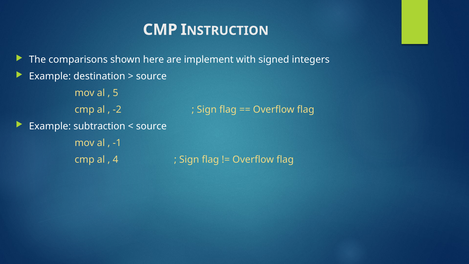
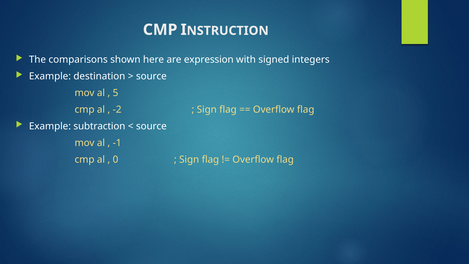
implement: implement -> expression
4: 4 -> 0
